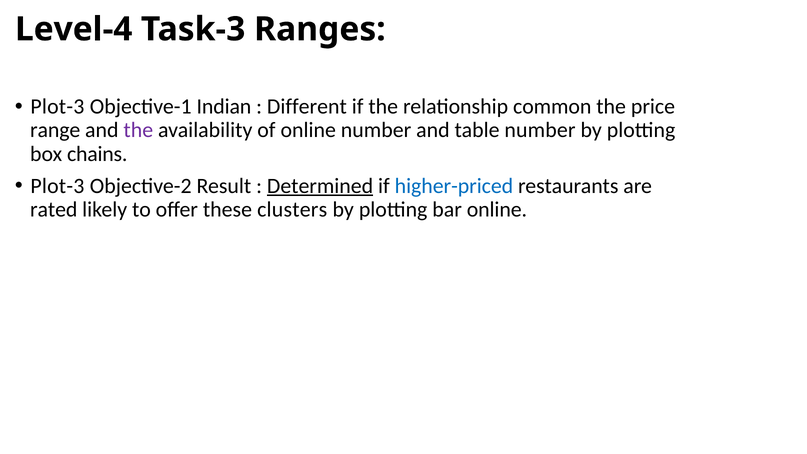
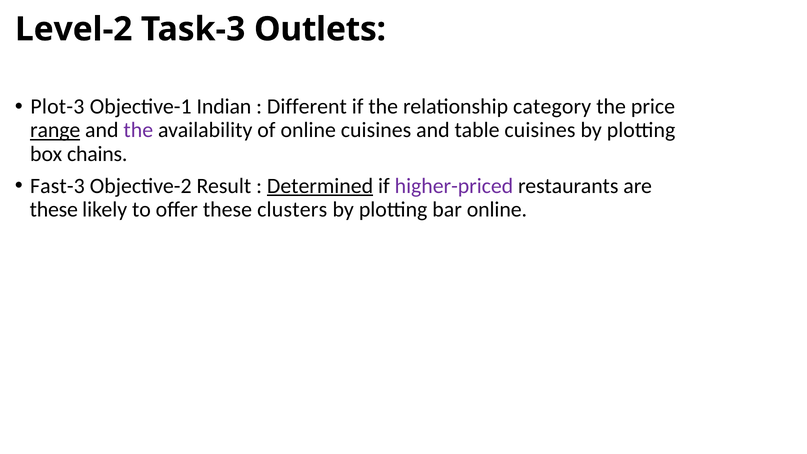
Level-4: Level-4 -> Level-2
Ranges: Ranges -> Outlets
common: common -> category
range underline: none -> present
online number: number -> cuisines
table number: number -> cuisines
Plot-3 at (57, 186): Plot-3 -> Fast-3
higher-priced colour: blue -> purple
rated at (54, 209): rated -> these
